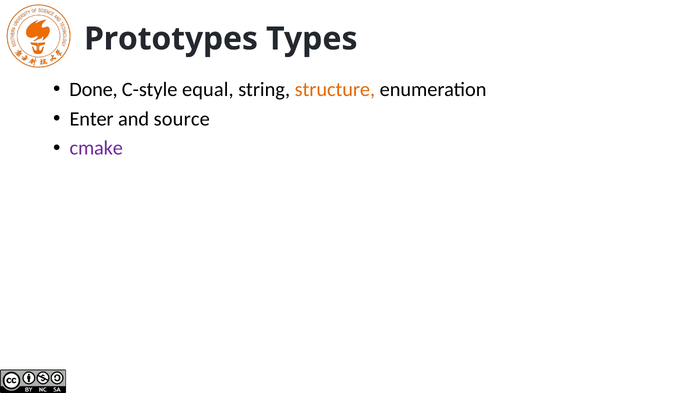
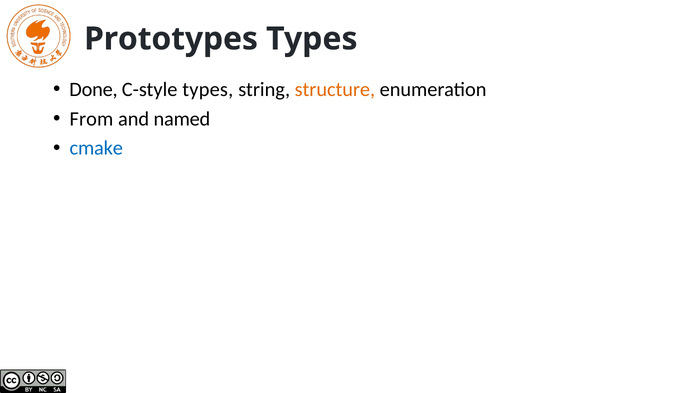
C-style equal: equal -> types
Enter: Enter -> From
source: source -> named
cmake colour: purple -> blue
